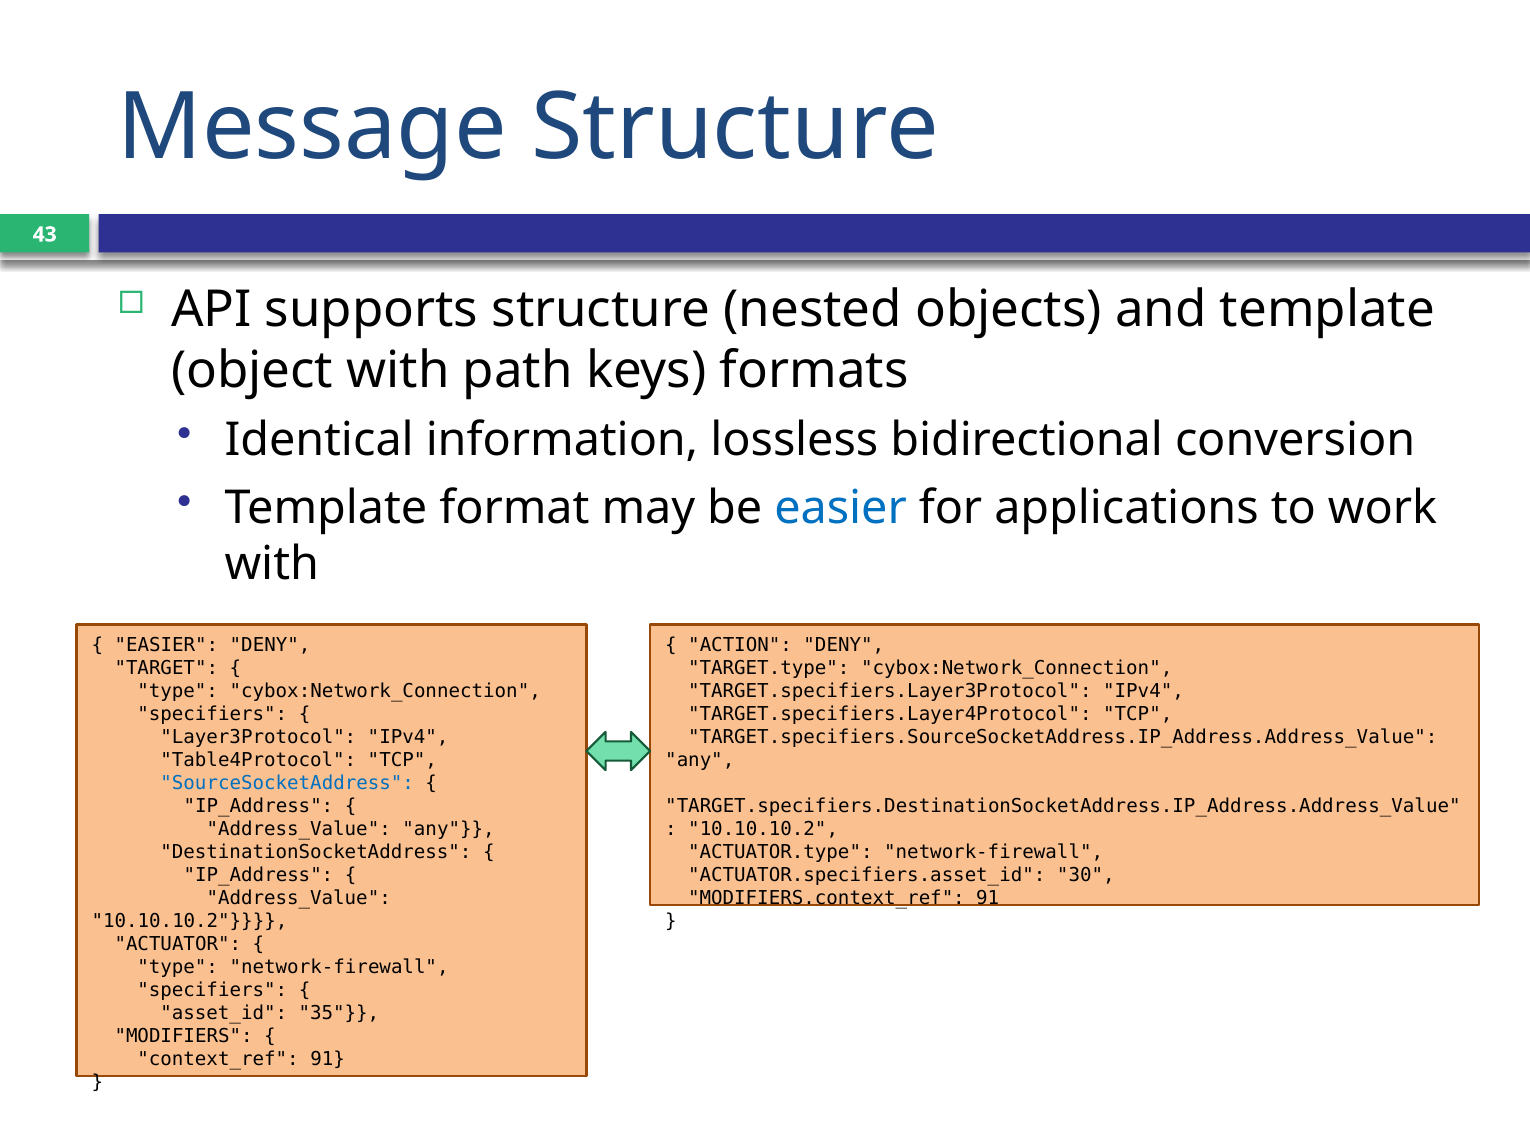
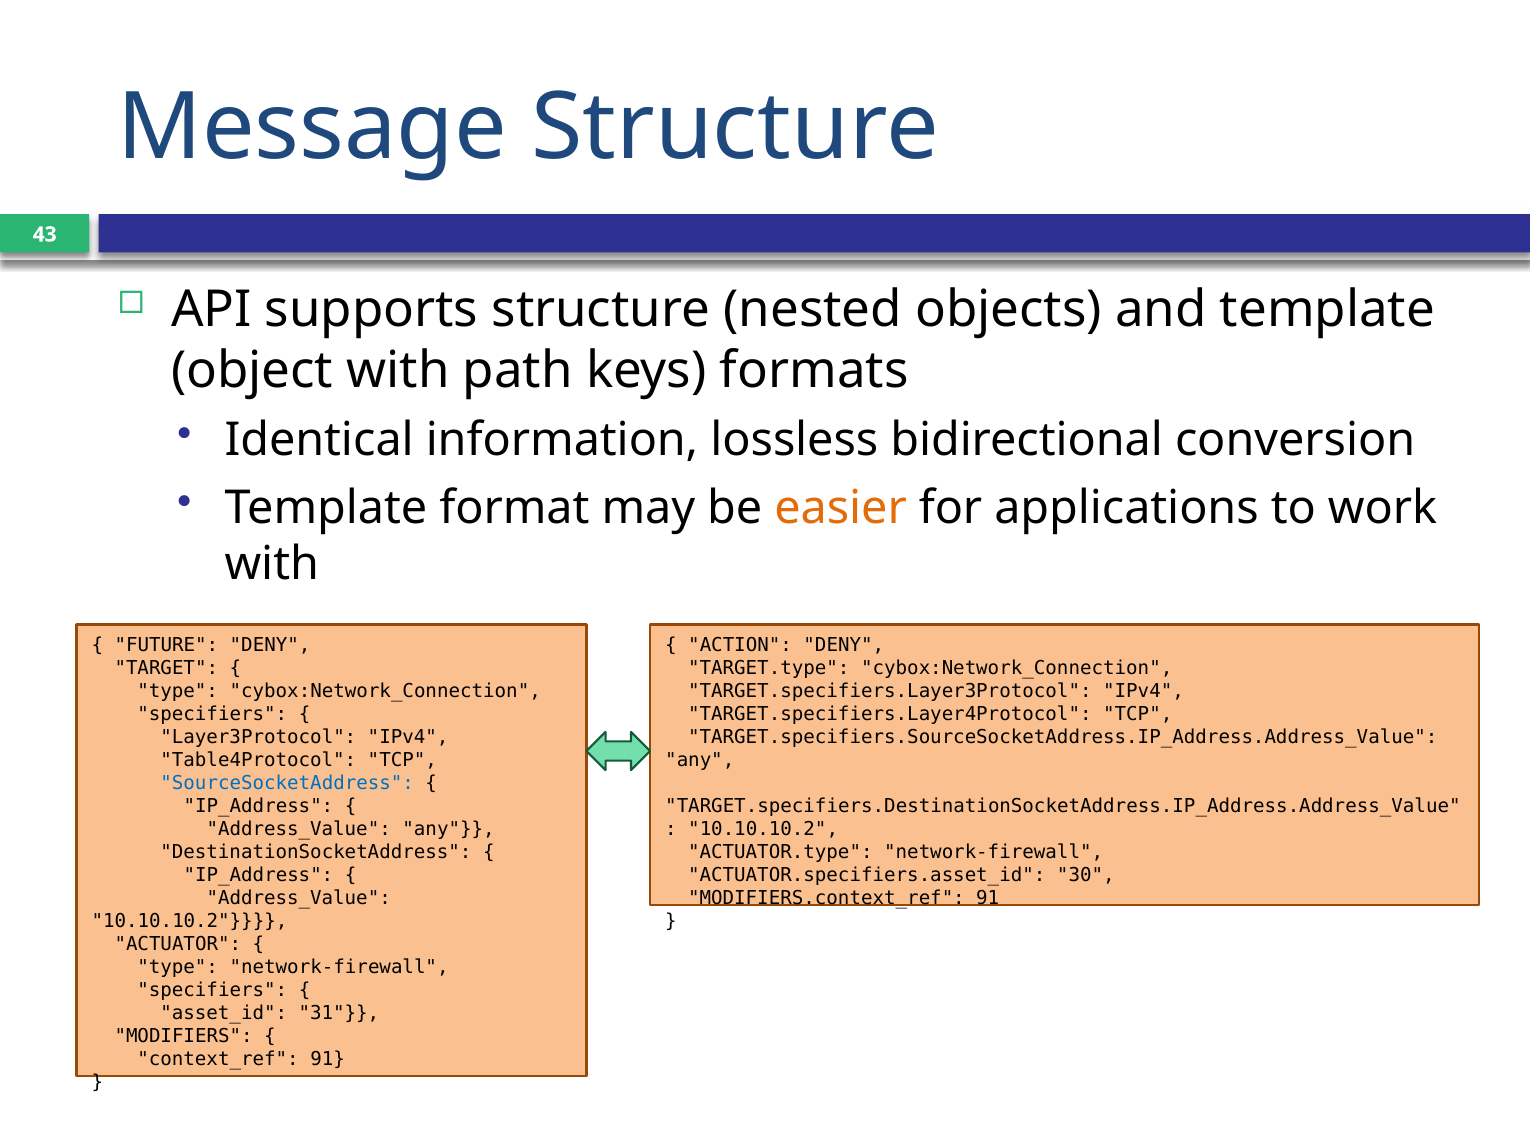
easier at (841, 508) colour: blue -> orange
EASIER at (166, 645): EASIER -> FUTURE
35: 35 -> 31
